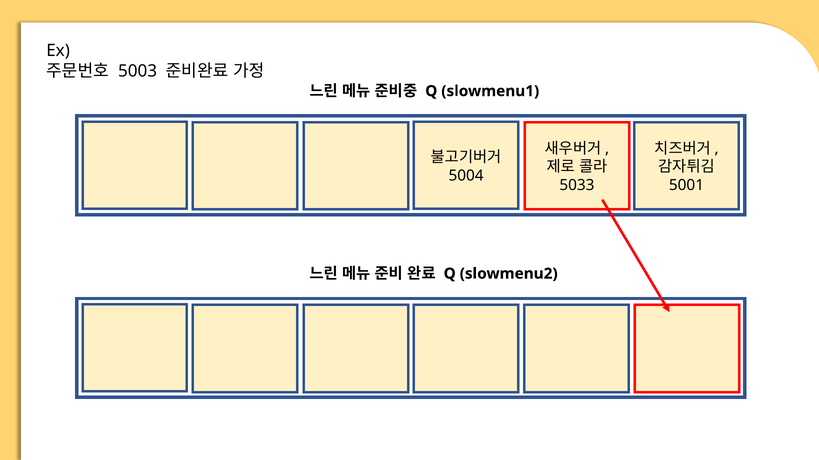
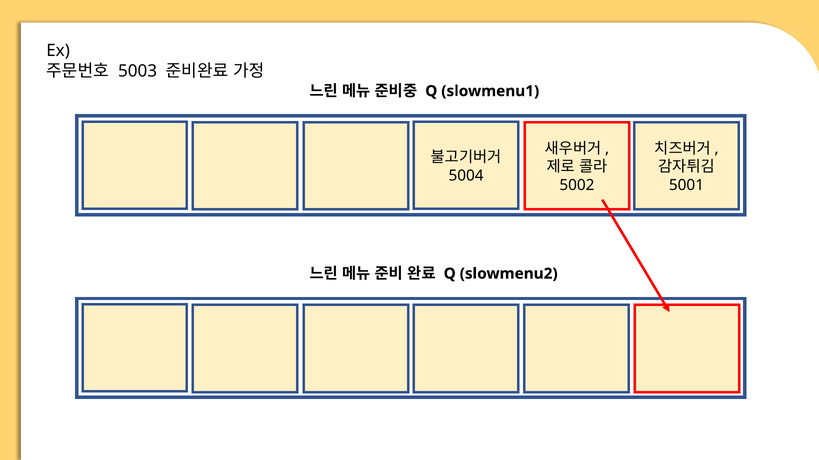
5033: 5033 -> 5002
